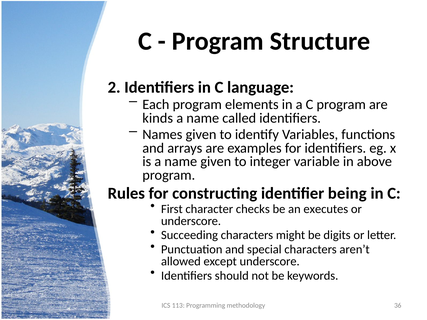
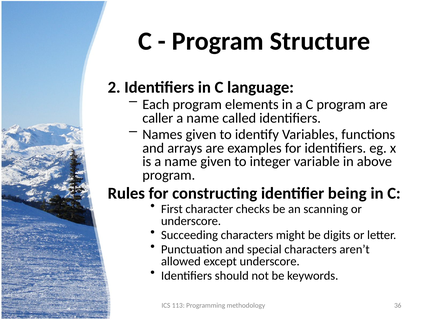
kinds: kinds -> caller
executes: executes -> scanning
